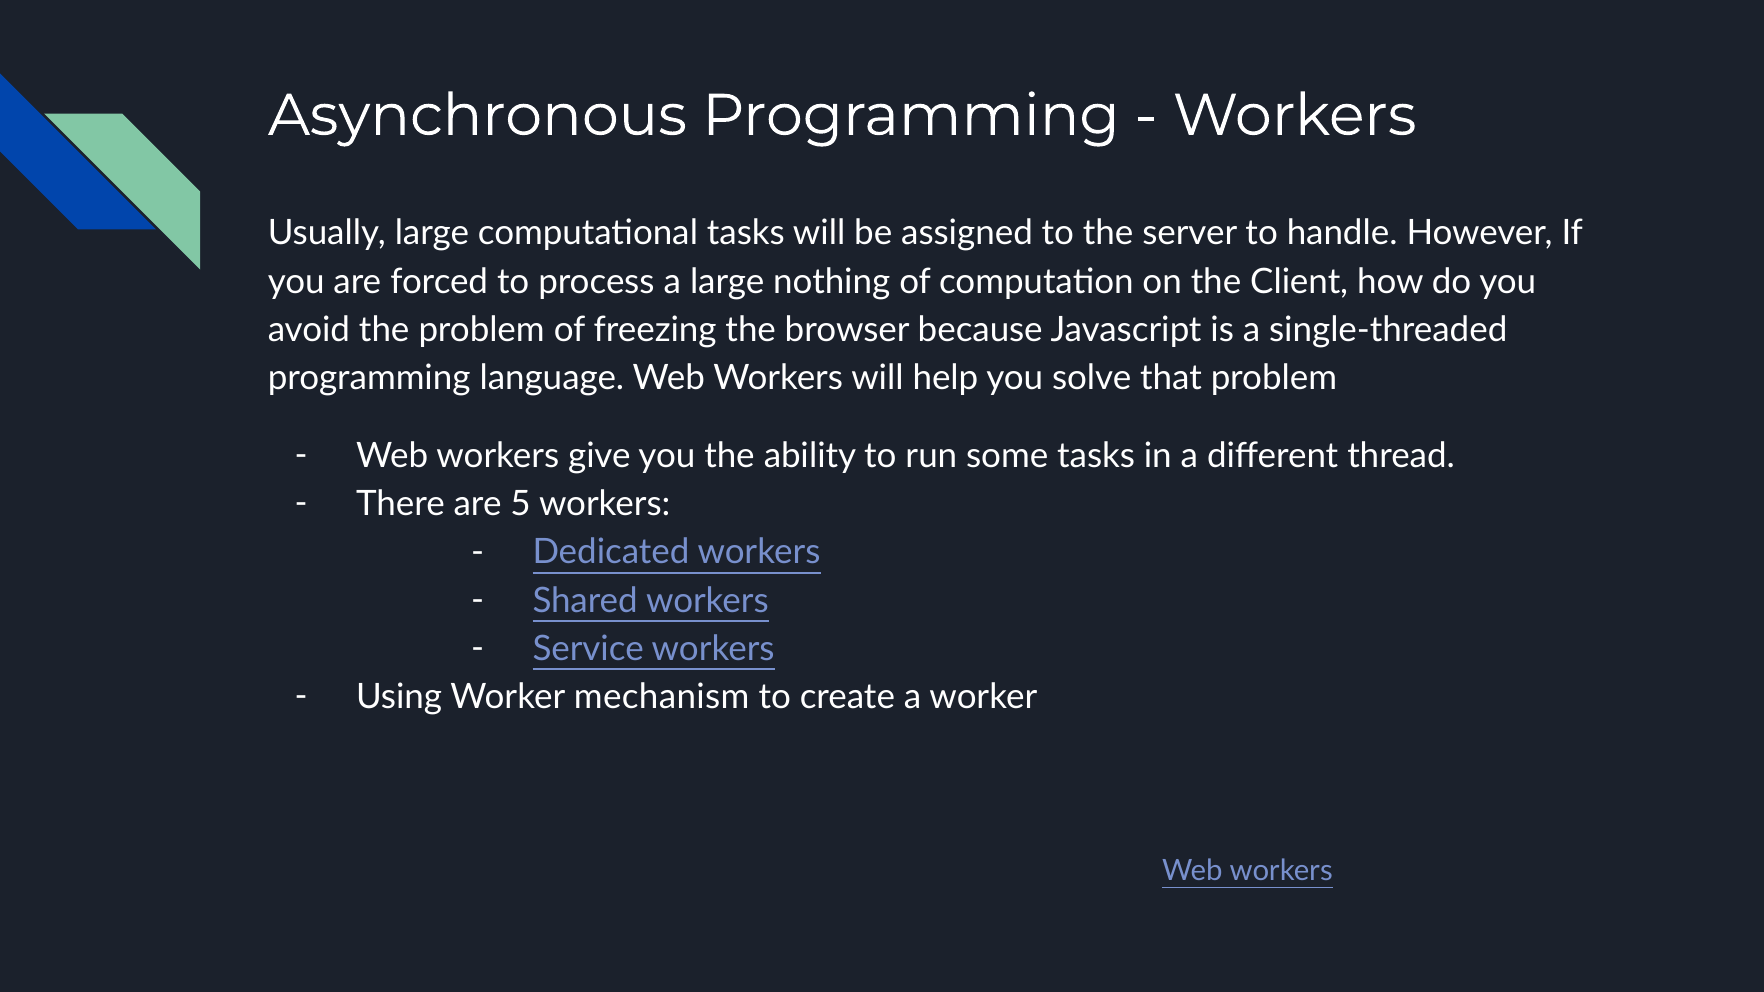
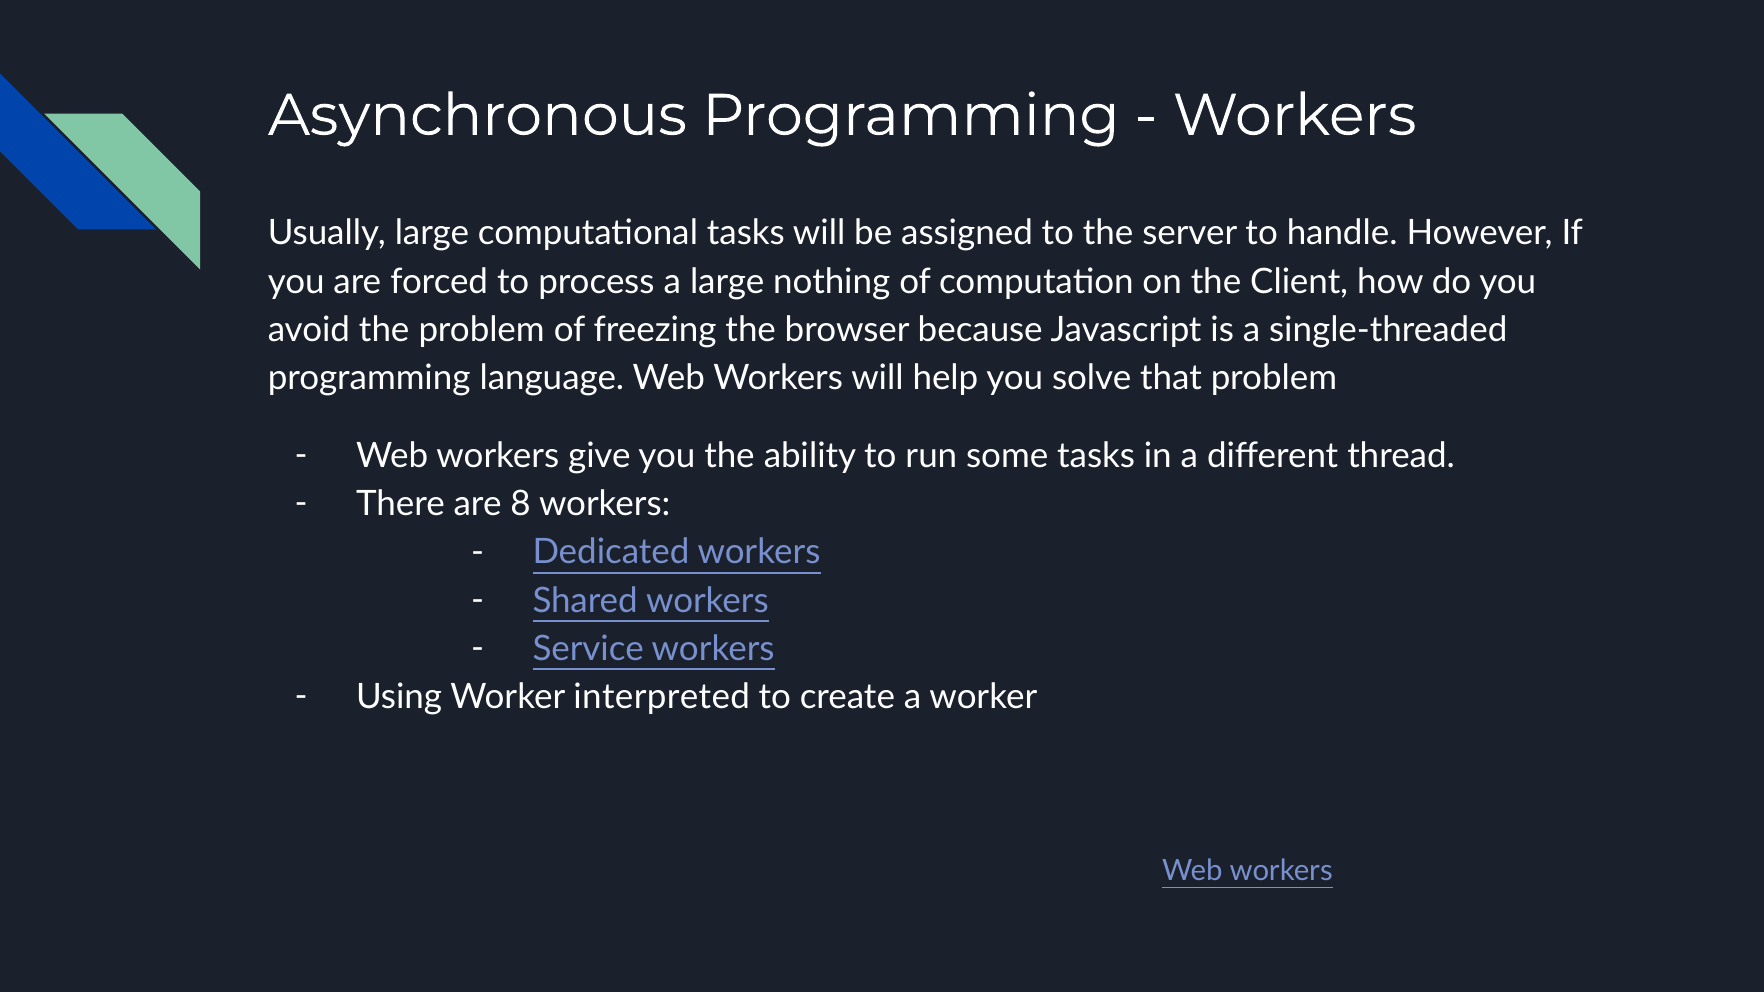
5: 5 -> 8
mechanism: mechanism -> interpreted
